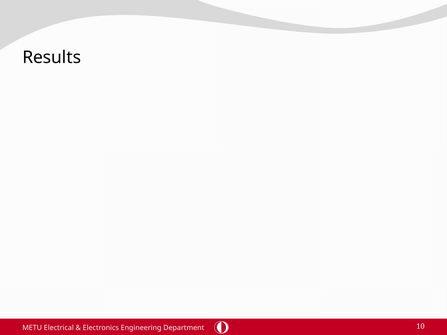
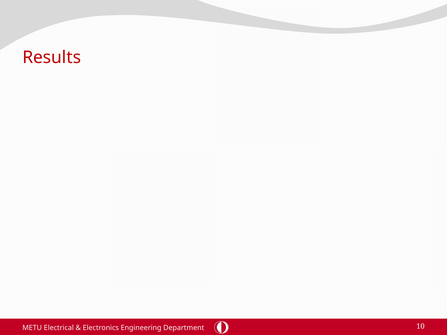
Results colour: black -> red
